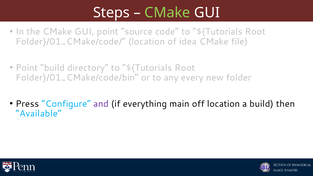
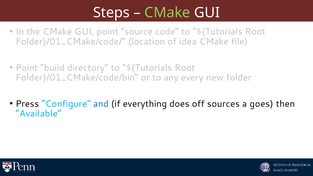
and colour: purple -> blue
main: main -> does
off location: location -> sources
a build: build -> goes
